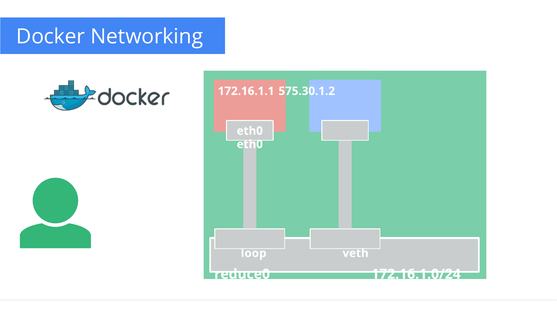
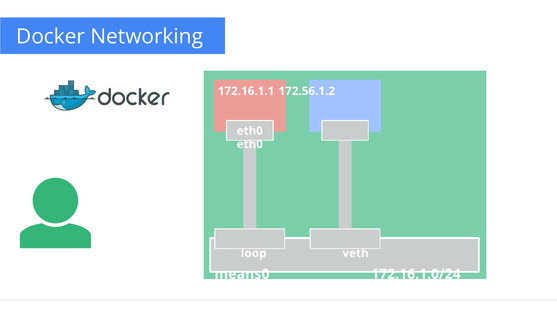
575.30.1.2: 575.30.1.2 -> 172.56.1.2
reduce0: reduce0 -> means0
